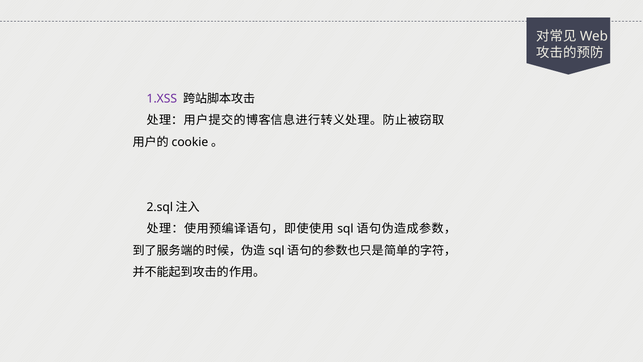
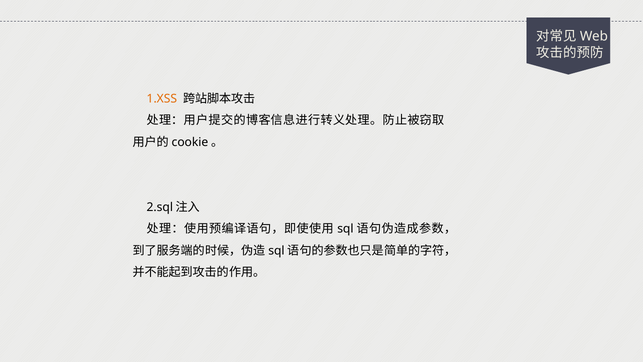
1.XSS colour: purple -> orange
